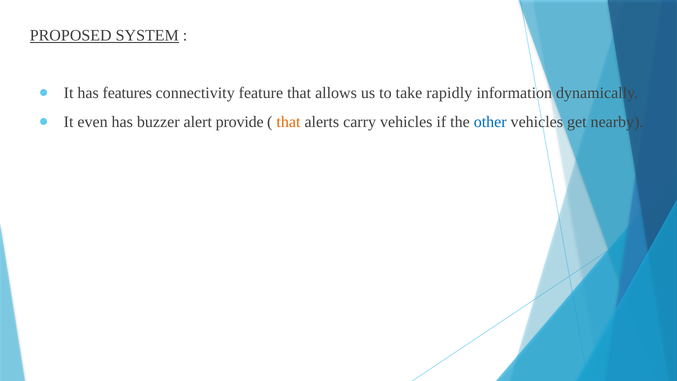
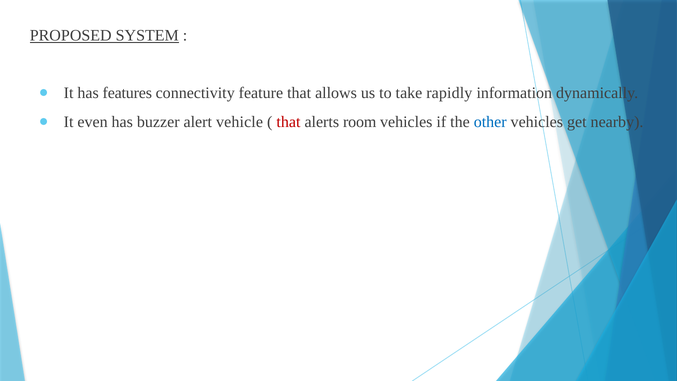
provide: provide -> vehicle
that at (288, 122) colour: orange -> red
carry: carry -> room
